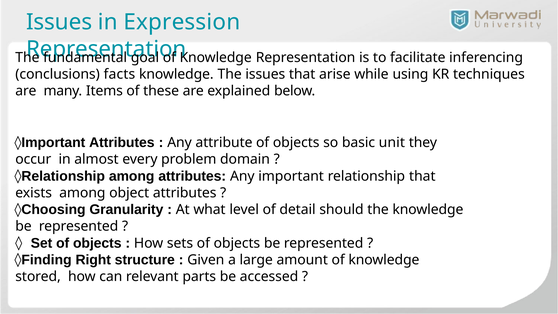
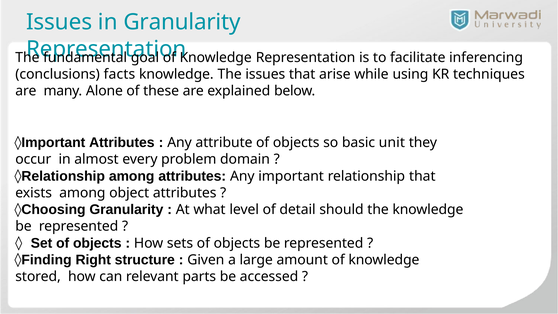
in Expression: Expression -> Granularity
Items: Items -> Alone
